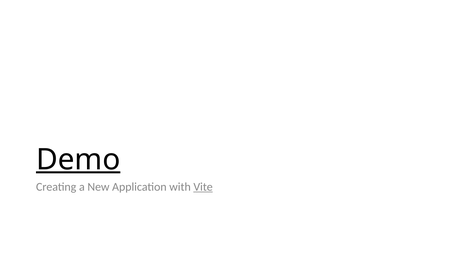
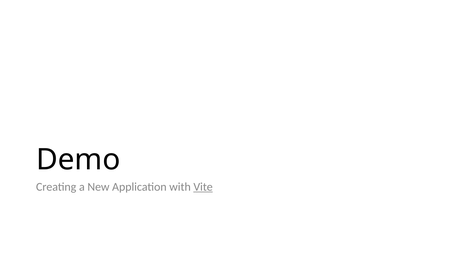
Demo underline: present -> none
